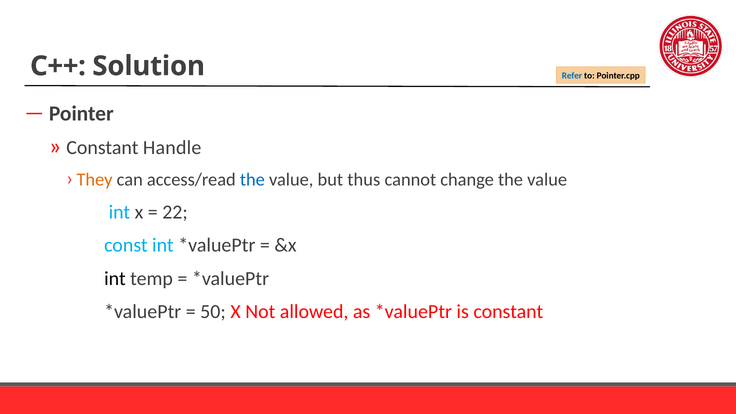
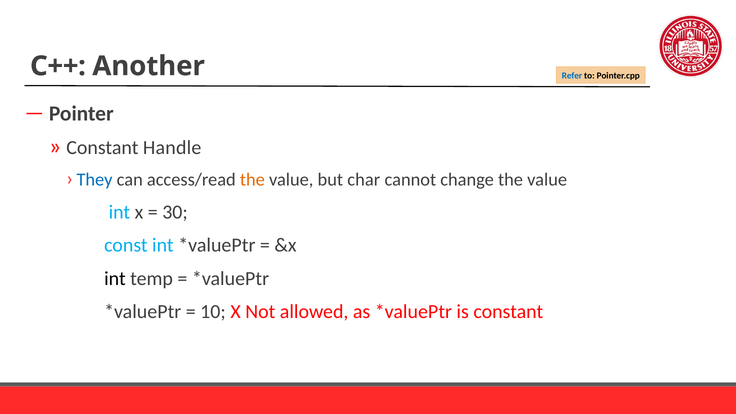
Solution: Solution -> Another
They colour: orange -> blue
the at (252, 180) colour: blue -> orange
thus: thus -> char
22: 22 -> 30
50: 50 -> 10
